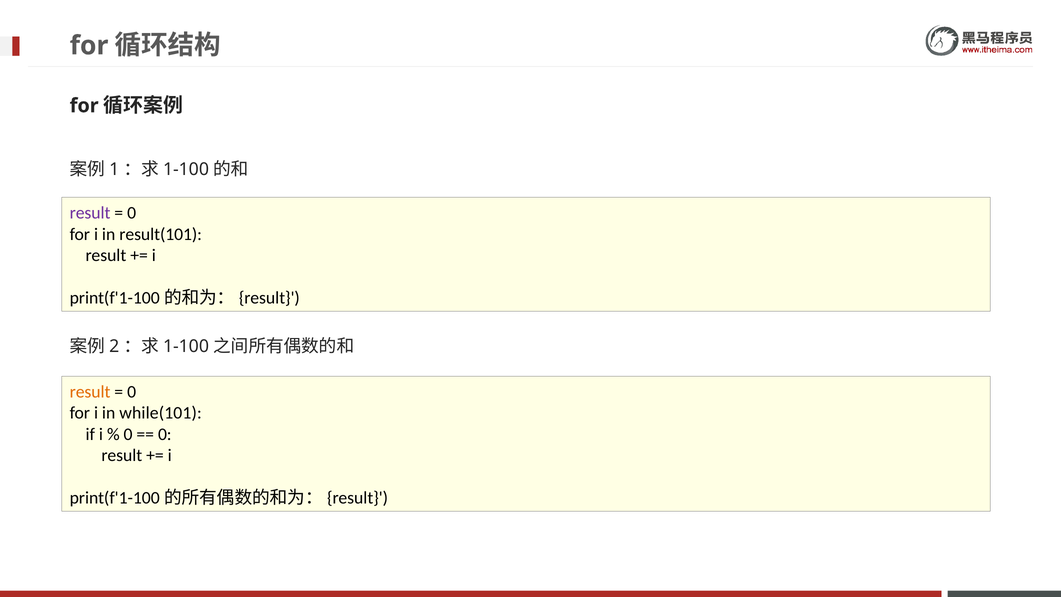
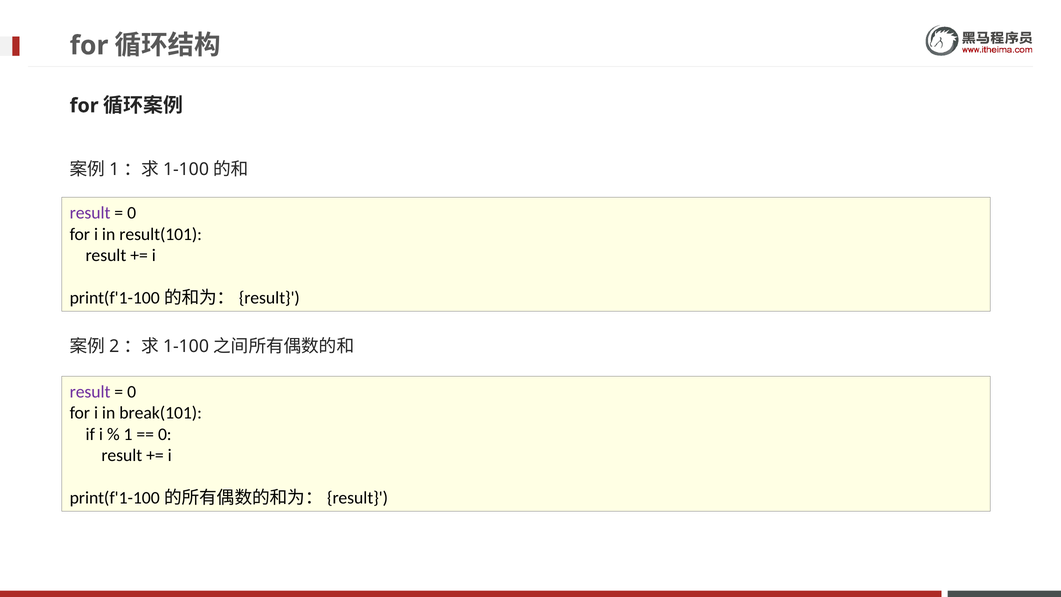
result at (90, 392) colour: orange -> purple
while(101: while(101 -> break(101
0 at (128, 434): 0 -> 1
